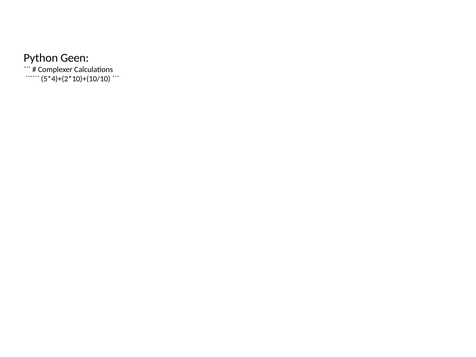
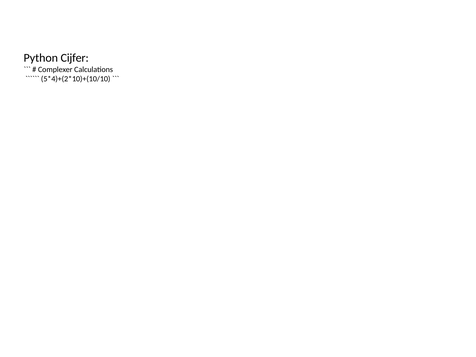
Geen: Geen -> Cijfer
